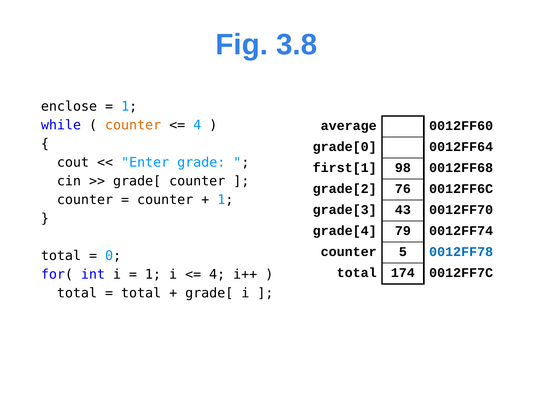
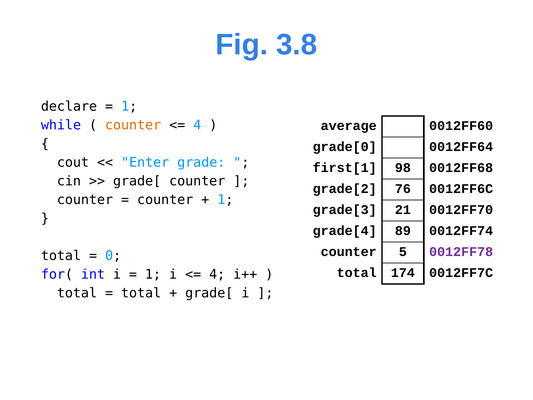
enclose: enclose -> declare
43: 43 -> 21
79: 79 -> 89
0012FF78 colour: blue -> purple
